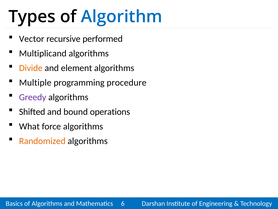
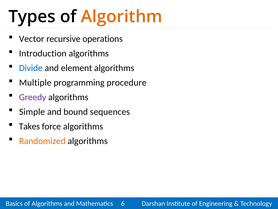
Algorithm colour: blue -> orange
performed: performed -> operations
Multiplicand: Multiplicand -> Introduction
Divide colour: orange -> blue
Shifted: Shifted -> Simple
operations: operations -> sequences
What: What -> Takes
